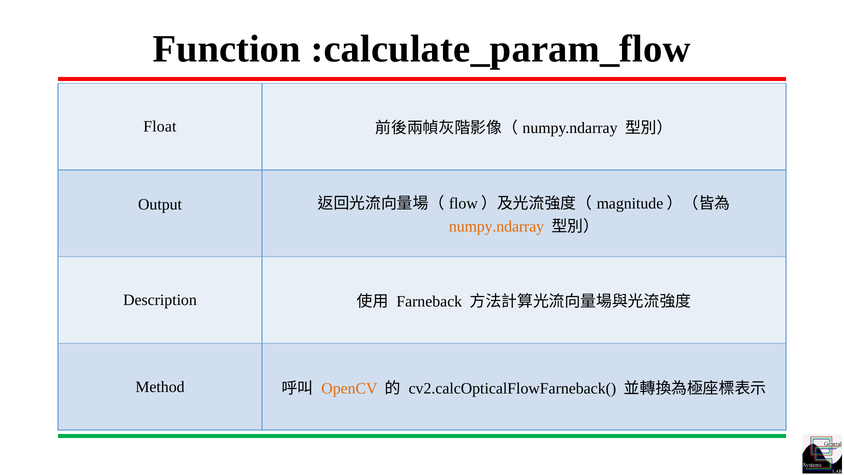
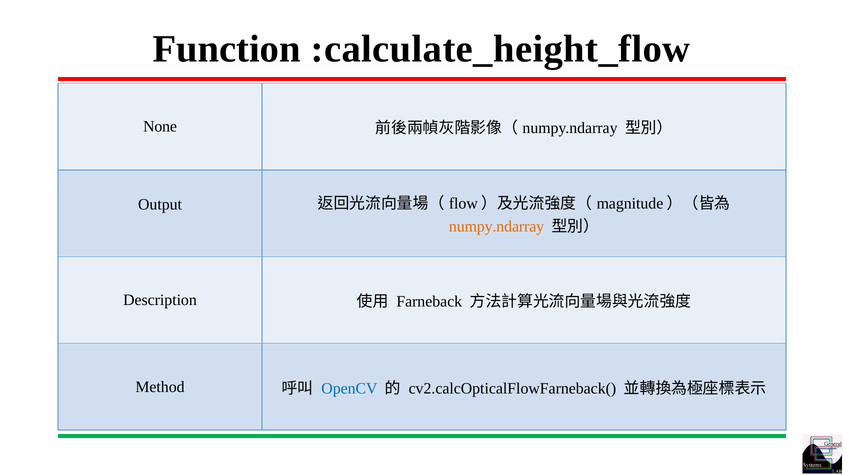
:calculate_param_flow: :calculate_param_flow -> :calculate_height_flow
Float: Float -> None
OpenCV colour: orange -> blue
